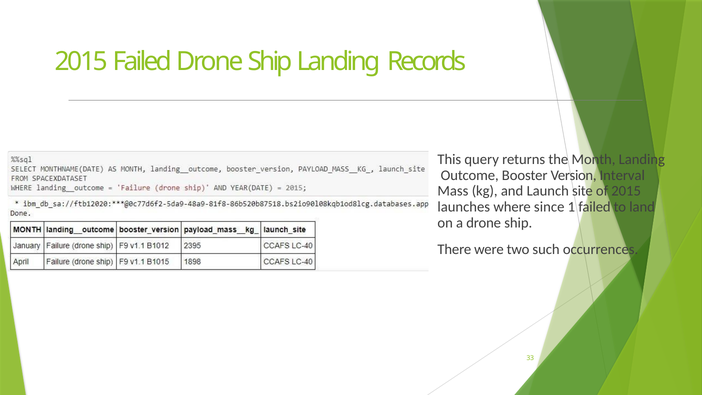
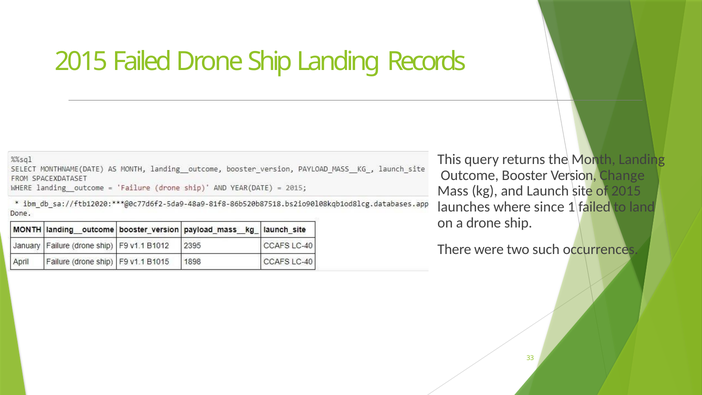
Interval: Interval -> Change
